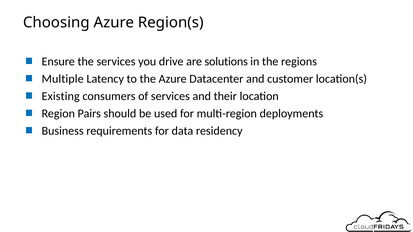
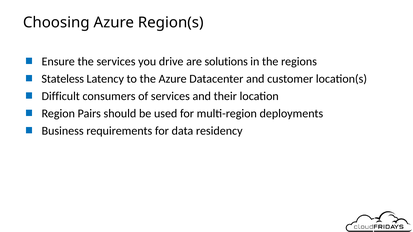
Multiple: Multiple -> Stateless
Existing: Existing -> Difficult
